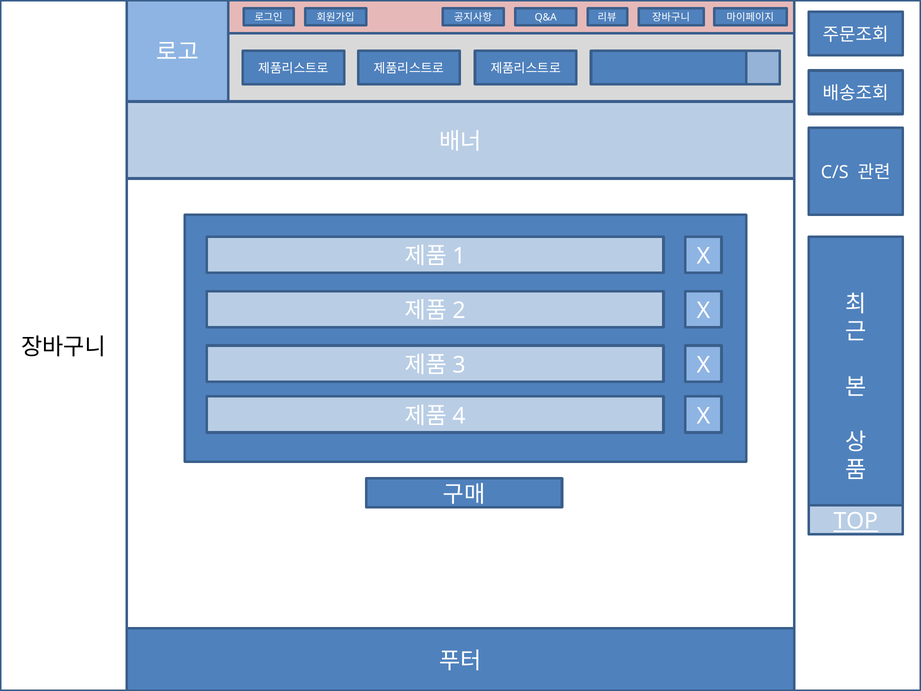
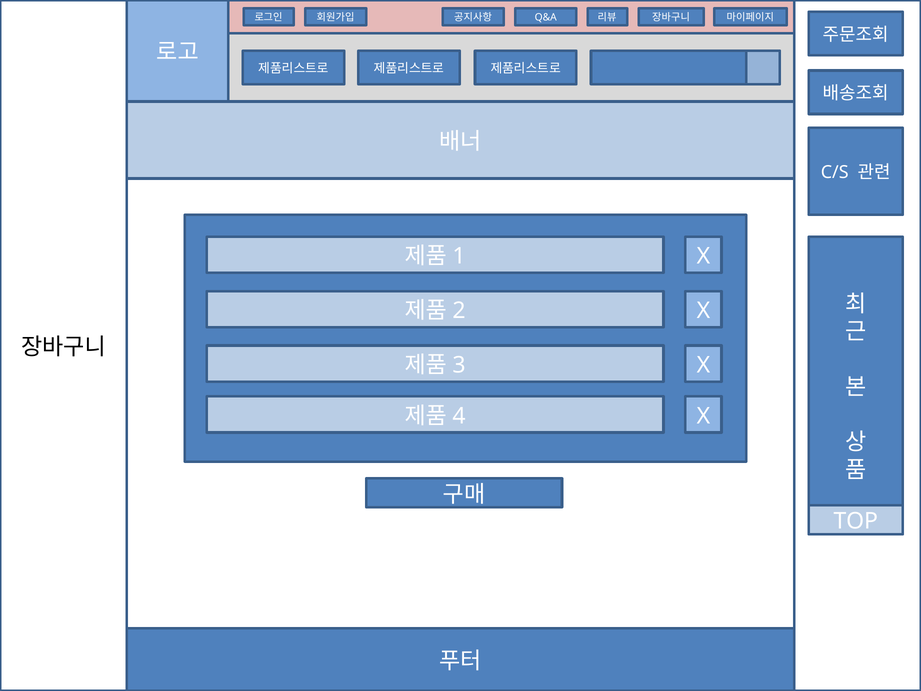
TOP underline: present -> none
